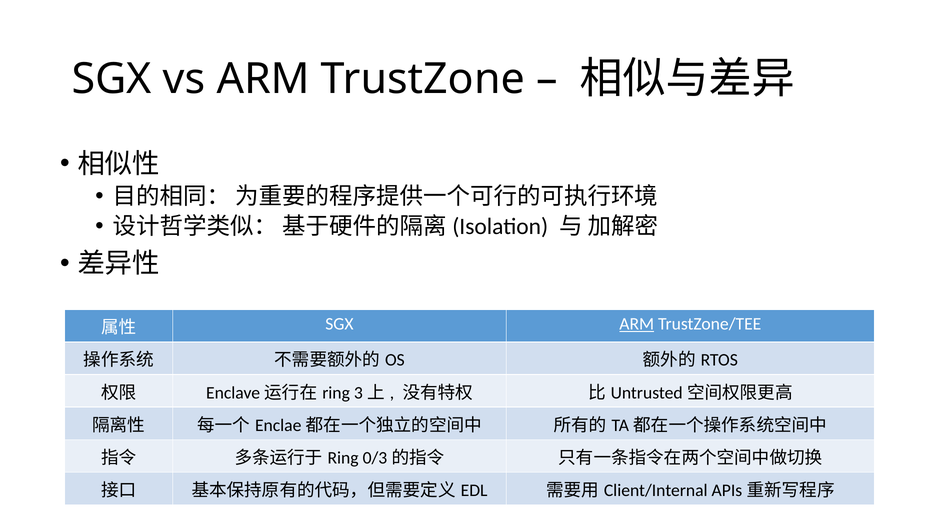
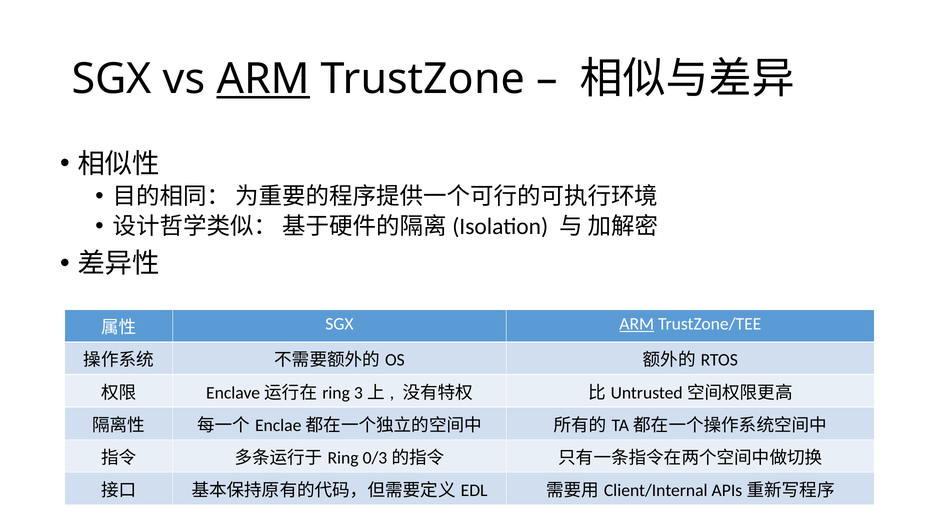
ARM at (263, 79) underline: none -> present
